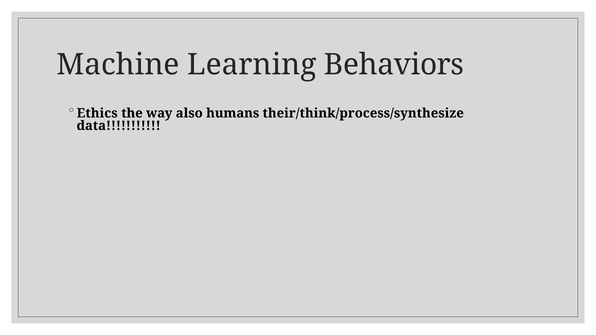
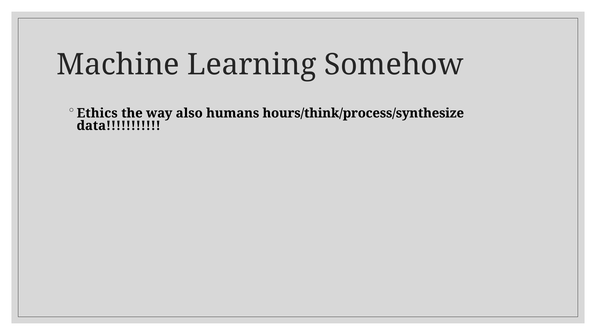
Behaviors: Behaviors -> Somehow
their/think/process/synthesize: their/think/process/synthesize -> hours/think/process/synthesize
